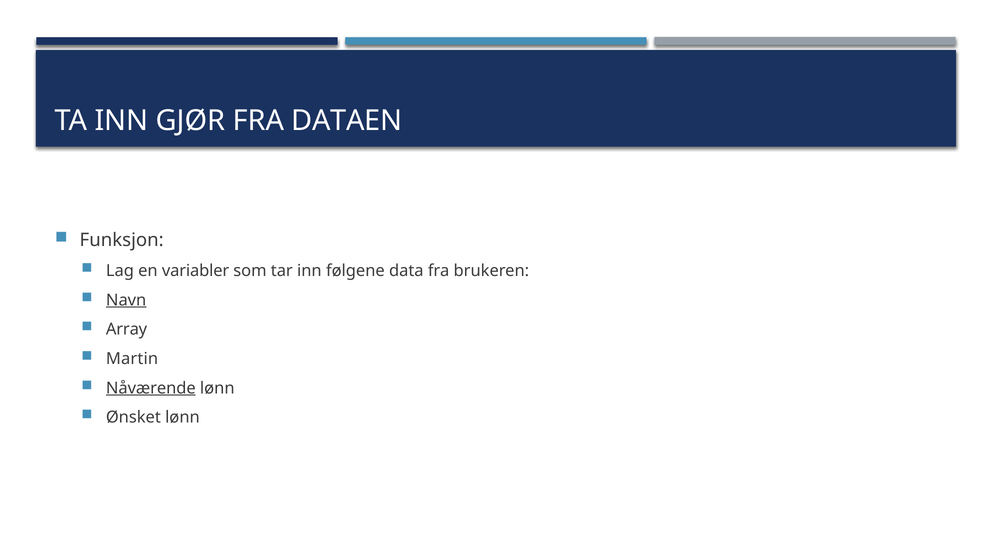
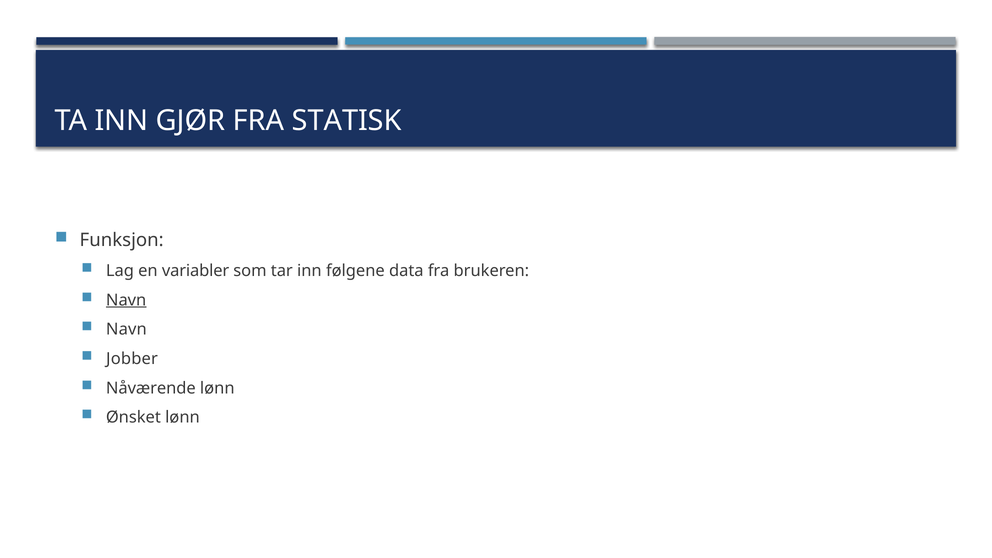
DATAEN: DATAEN -> STATISK
Array at (127, 329): Array -> Navn
Martin: Martin -> Jobber
Nåværende underline: present -> none
